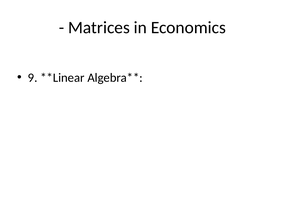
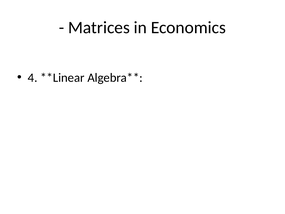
9: 9 -> 4
